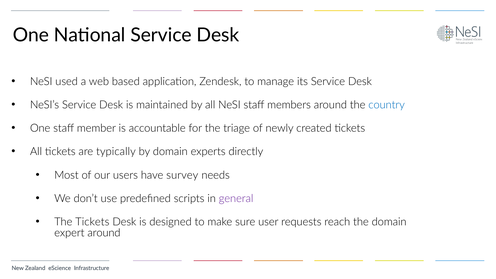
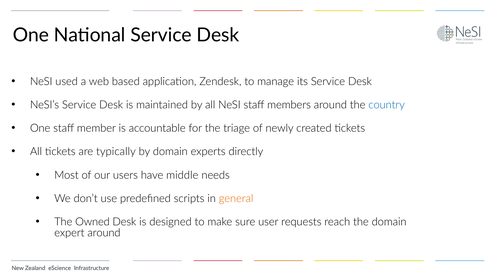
survey: survey -> middle
general colour: purple -> orange
The Tickets: Tickets -> Owned
